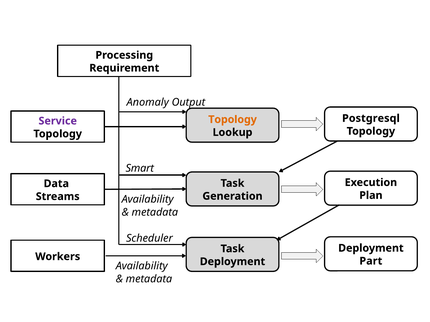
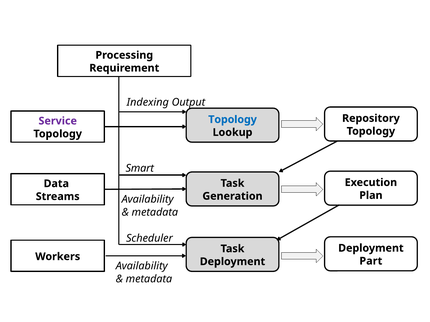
Anomaly: Anomaly -> Indexing
Postgresql: Postgresql -> Repository
Topology at (233, 120) colour: orange -> blue
